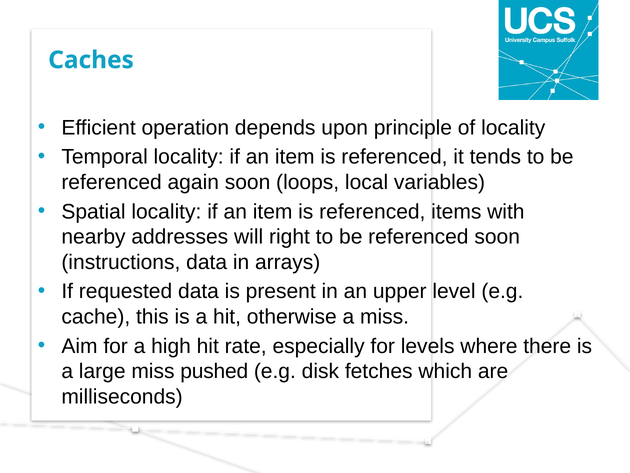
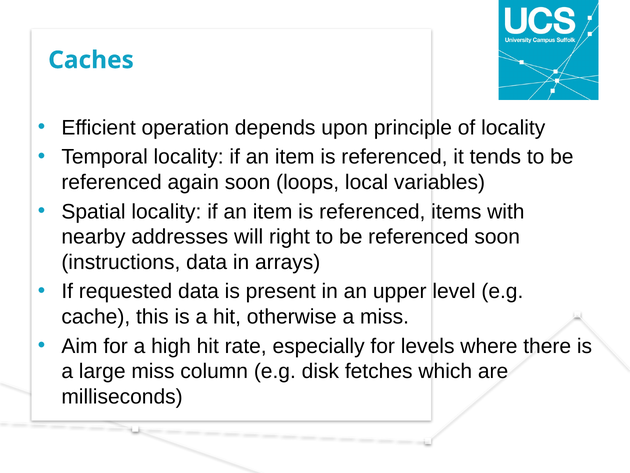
pushed: pushed -> column
